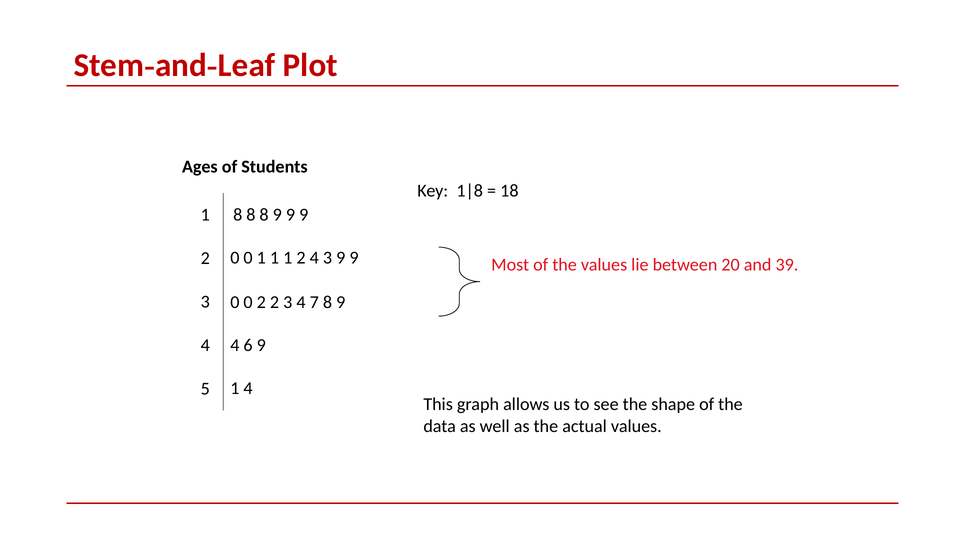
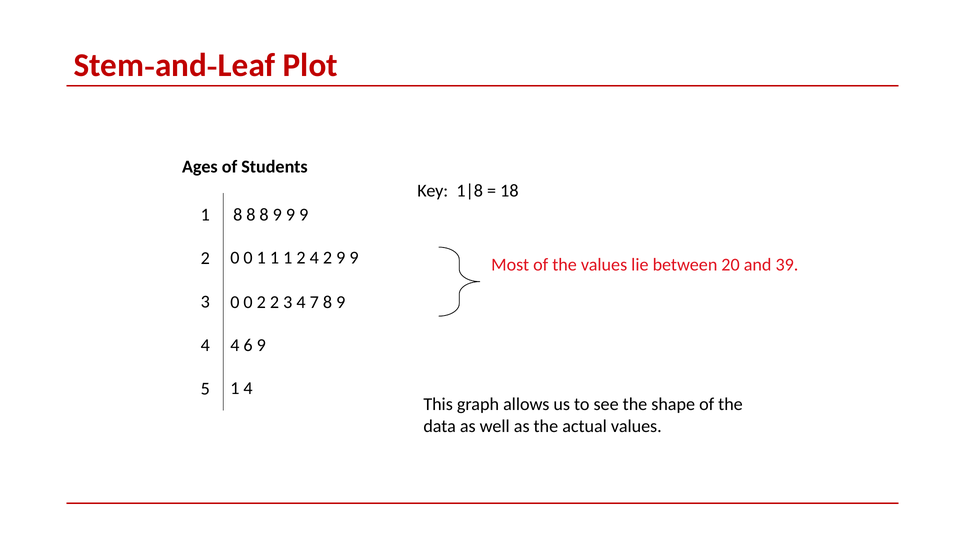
4 3: 3 -> 2
